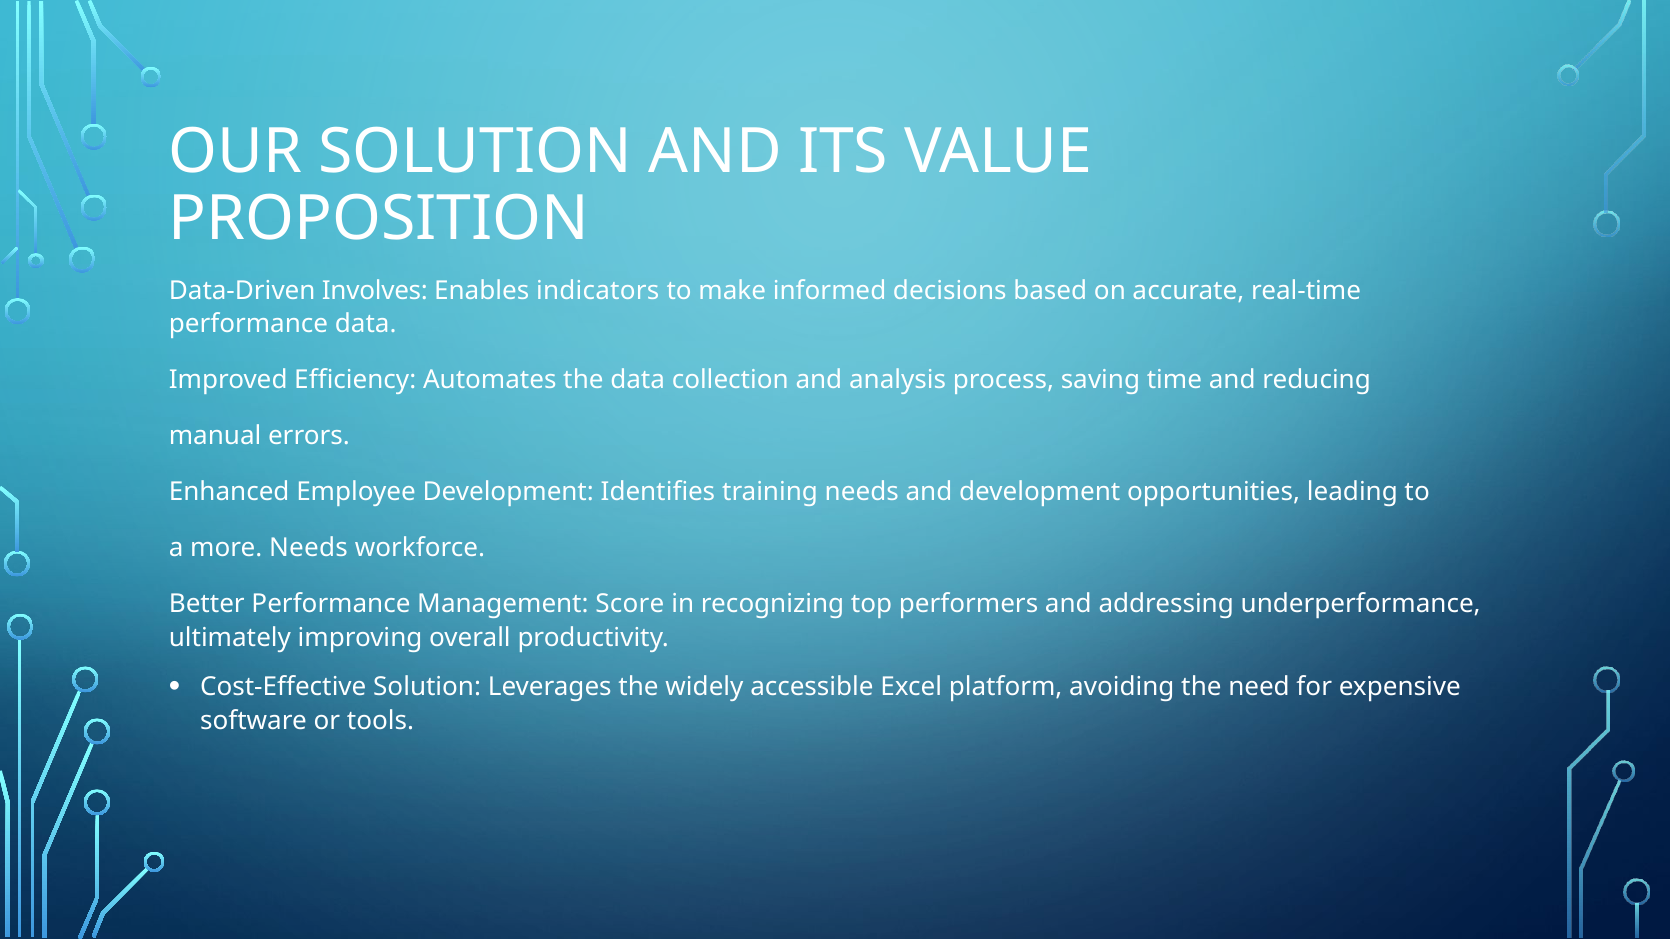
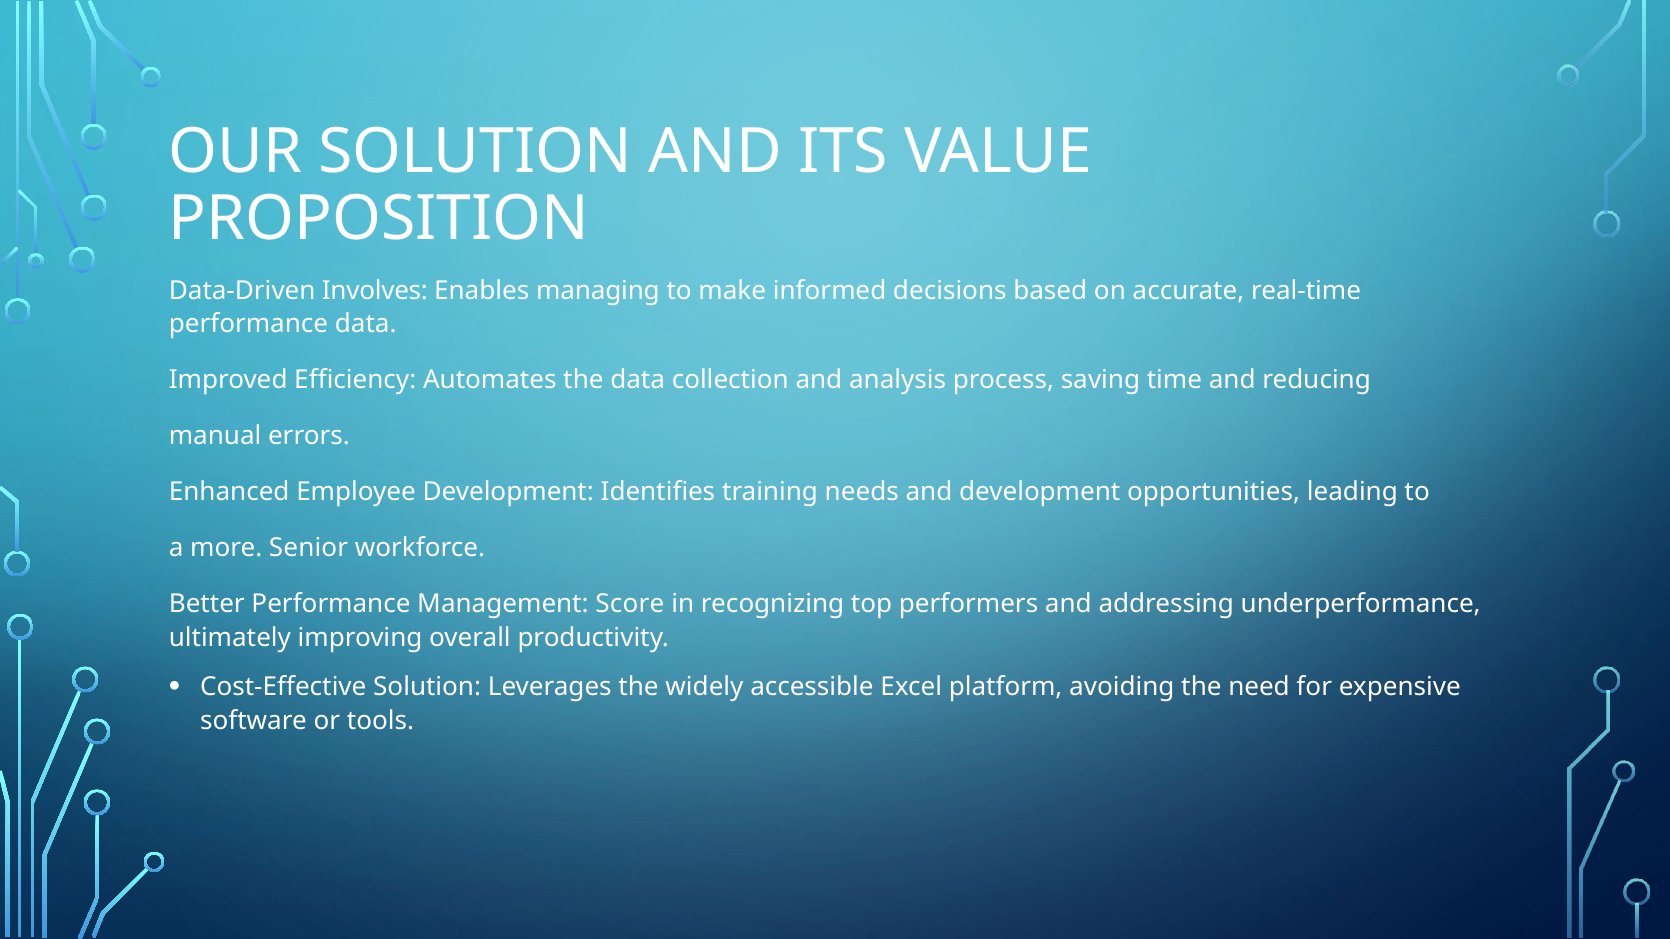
indicators: indicators -> managing
more Needs: Needs -> Senior
